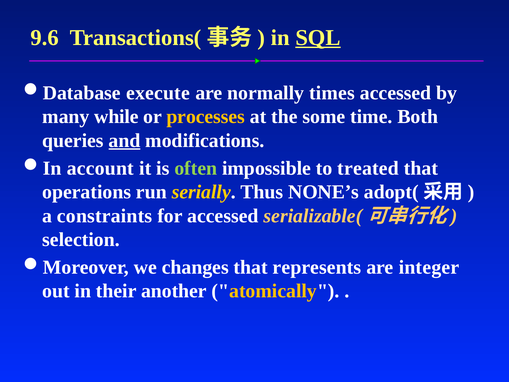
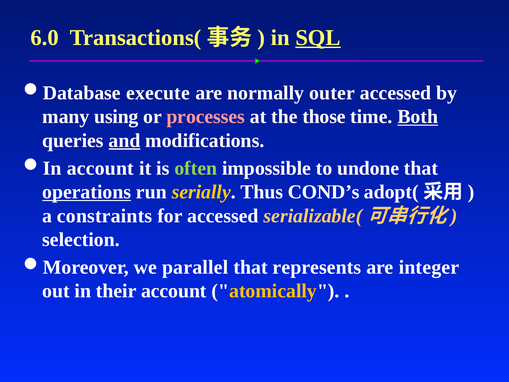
9.6: 9.6 -> 6.0
times: times -> outer
while: while -> using
processes colour: yellow -> pink
some: some -> those
Both underline: none -> present
treated: treated -> undone
operations underline: none -> present
NONE’s: NONE’s -> COND’s
changes: changes -> parallel
their another: another -> account
